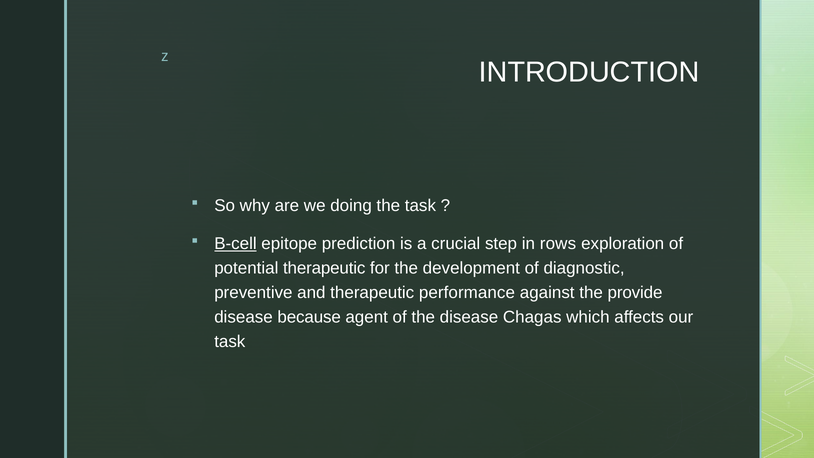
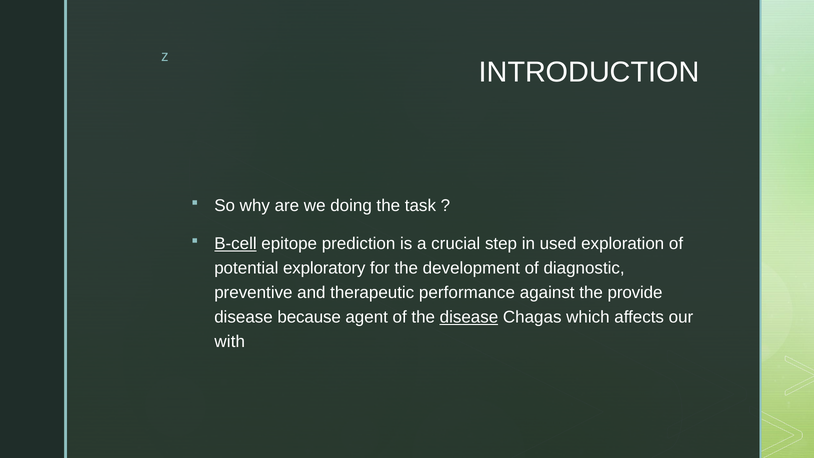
rows: rows -> used
potential therapeutic: therapeutic -> exploratory
disease at (469, 317) underline: none -> present
task at (230, 341): task -> with
